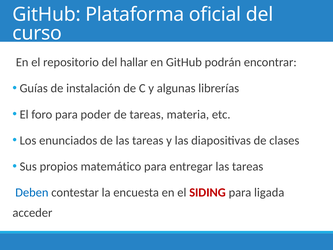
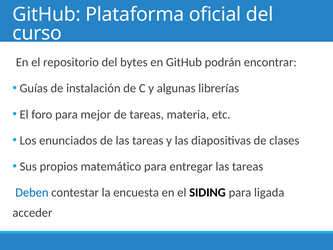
hallar: hallar -> bytes
poder: poder -> mejor
SIDING colour: red -> black
